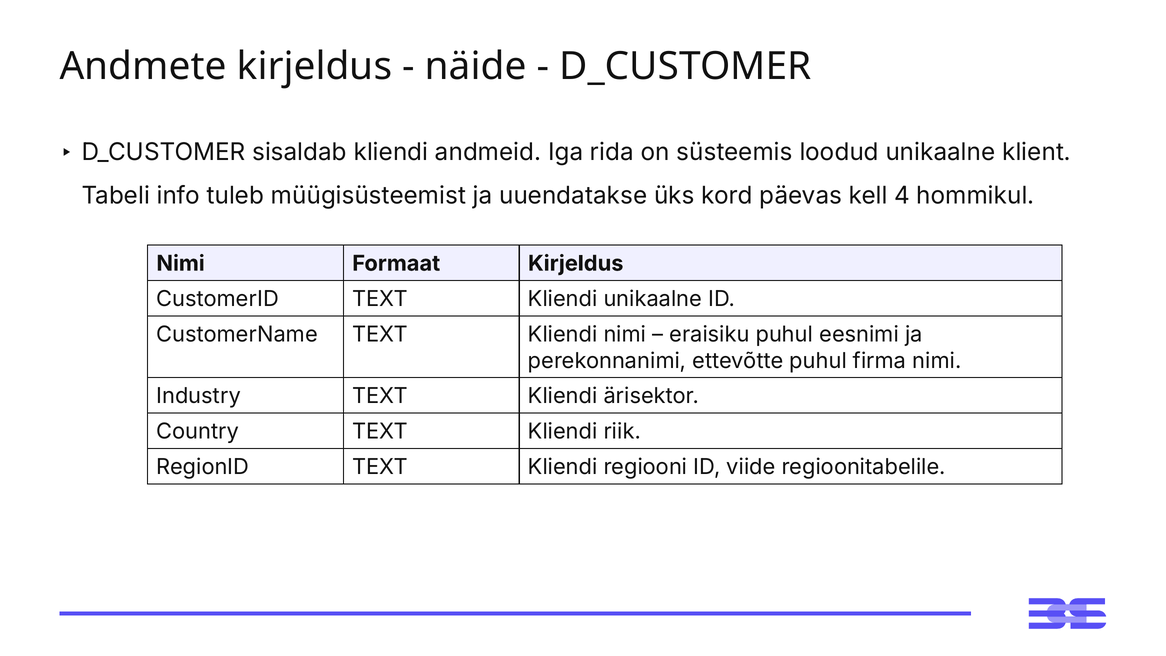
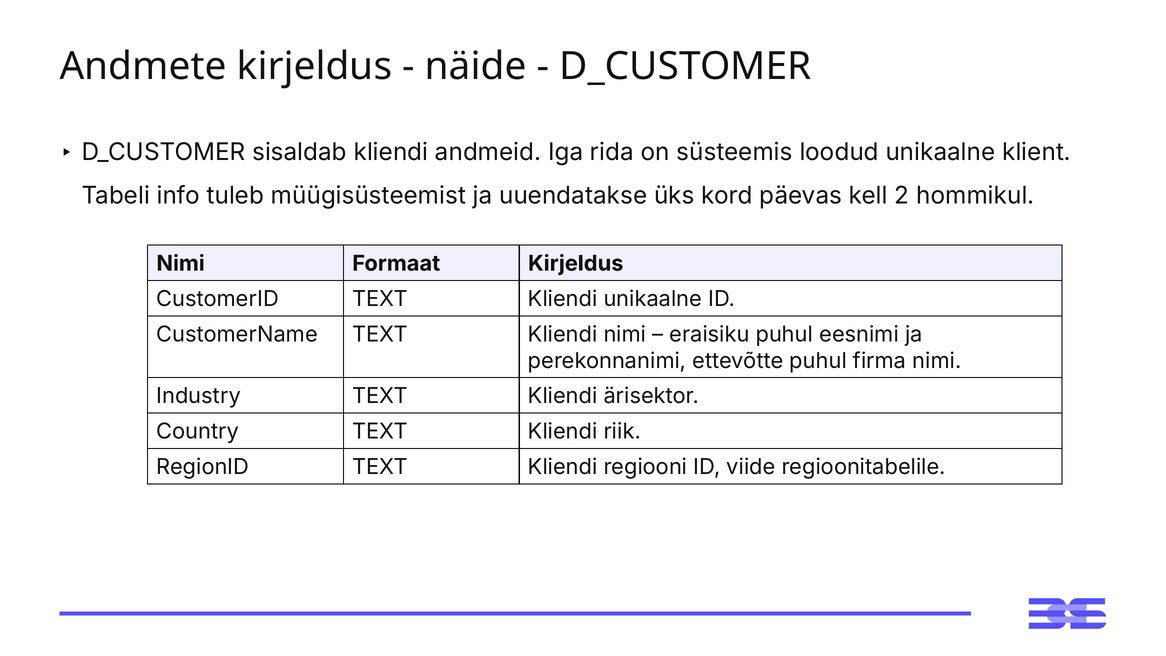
4: 4 -> 2
